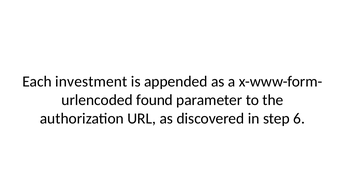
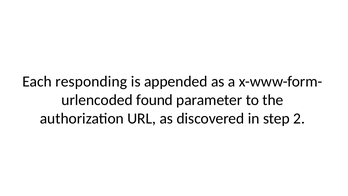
investment: investment -> responding
6: 6 -> 2
